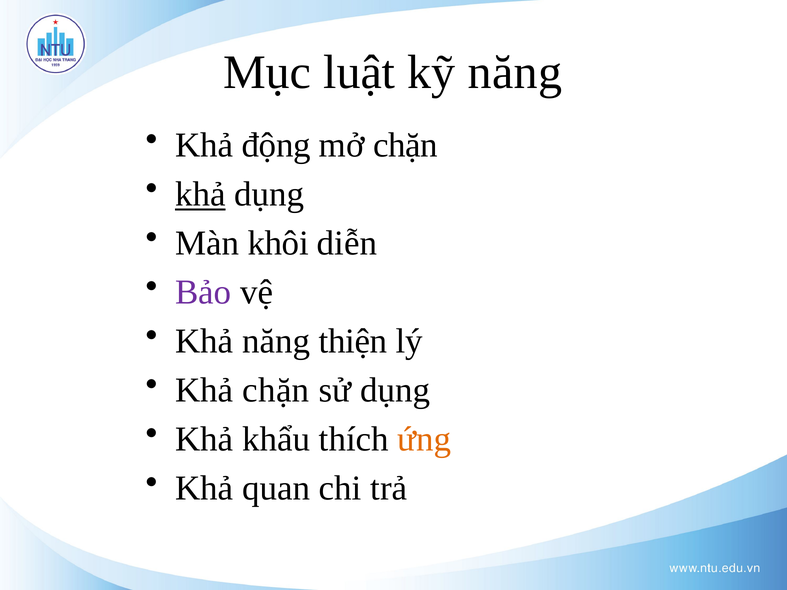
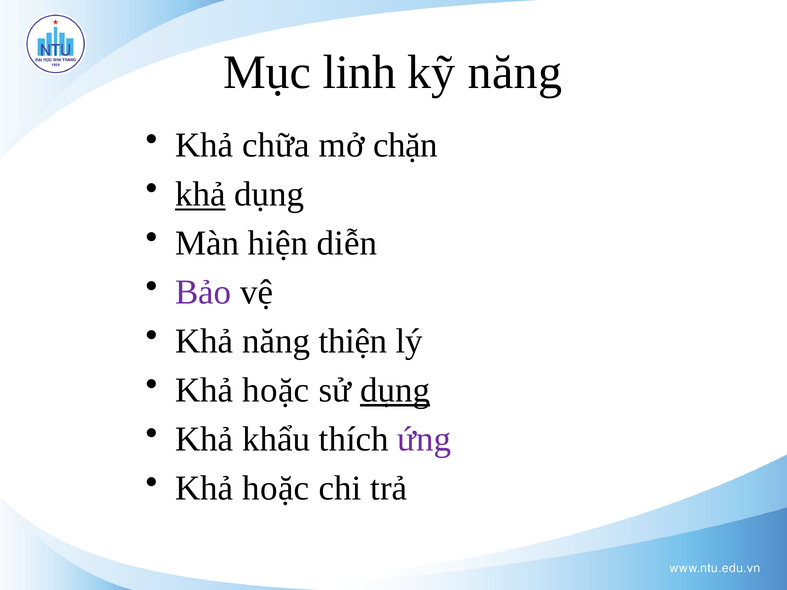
luật: luật -> linh
động: động -> chữa
khôi: khôi -> hiện
chặn at (276, 390): chặn -> hoặc
dụng at (395, 390) underline: none -> present
ứng colour: orange -> purple
quan at (276, 488): quan -> hoặc
